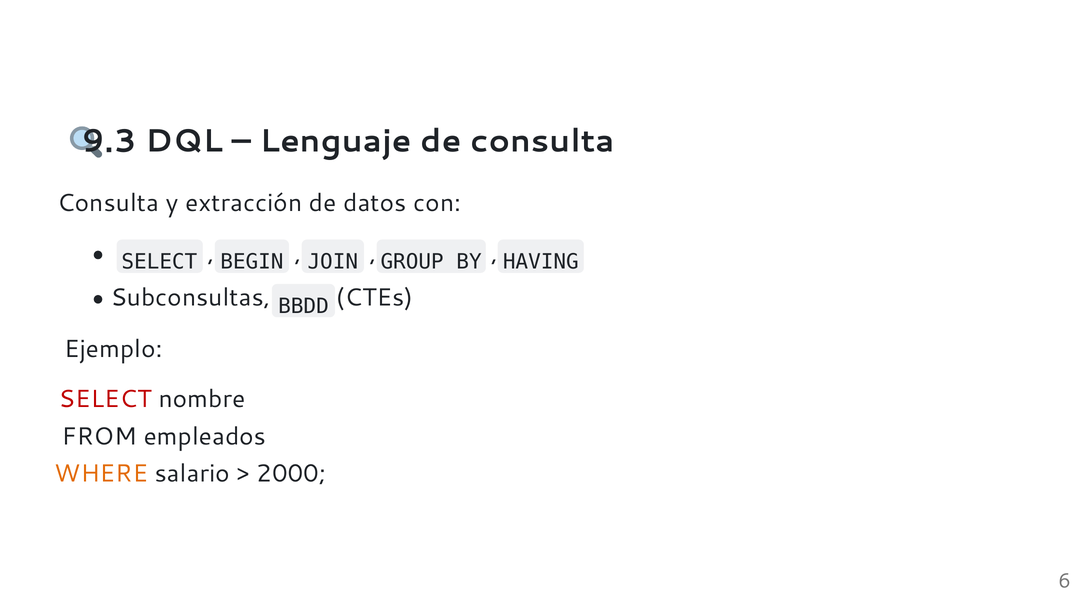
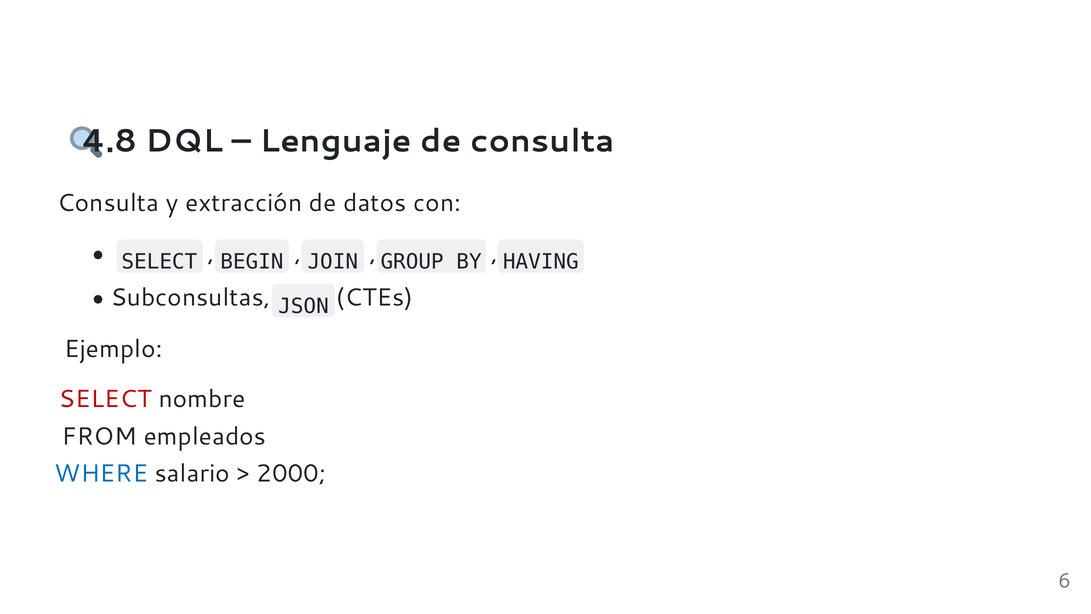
9.3: 9.3 -> 4.8
BBDD: BBDD -> JSON
WHERE colour: orange -> blue
